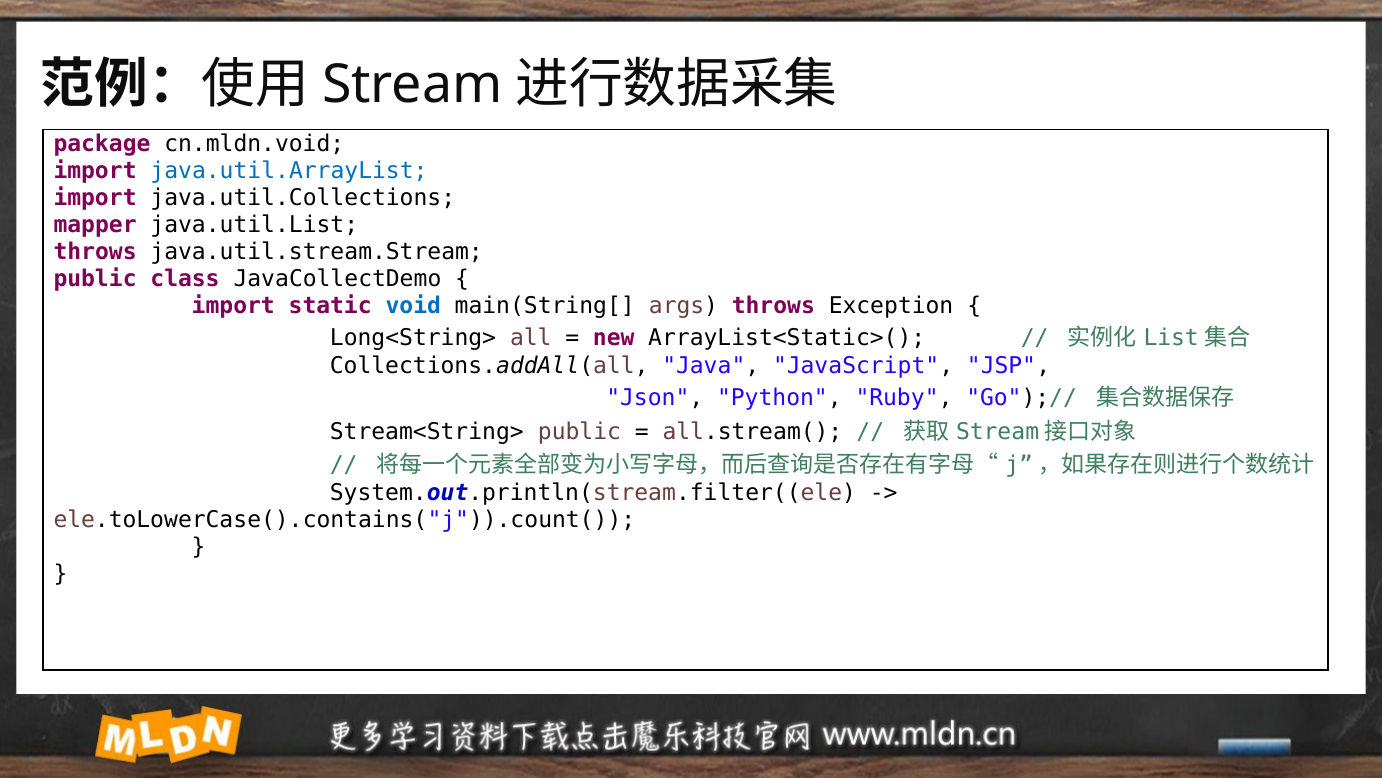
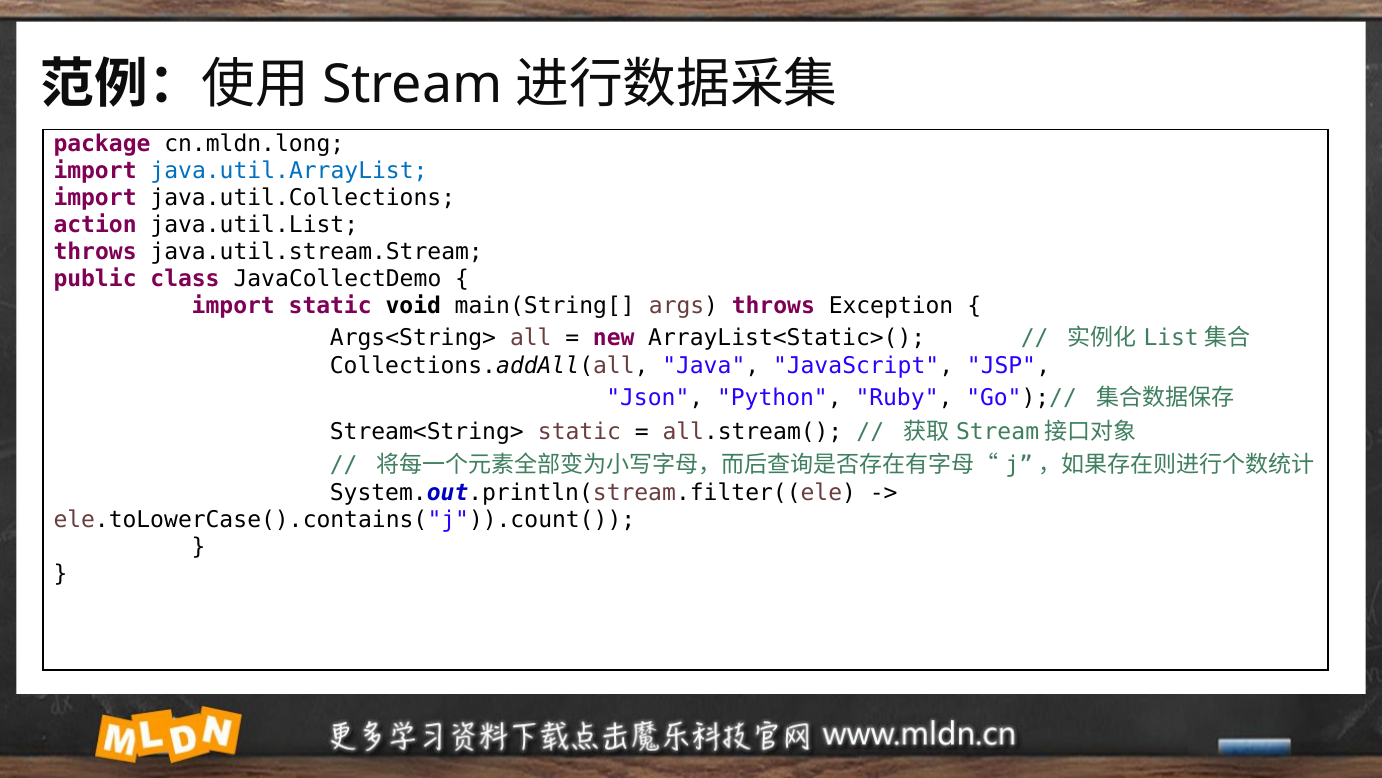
cn.mldn.void: cn.mldn.void -> cn.mldn.long
mapper: mapper -> action
void colour: blue -> black
Long<String>: Long<String> -> Args<String>
Stream<String> public: public -> static
